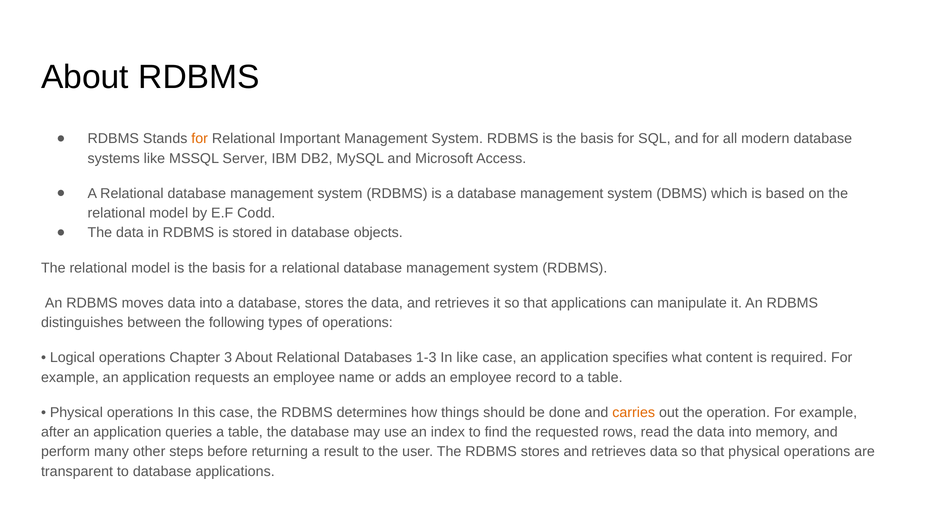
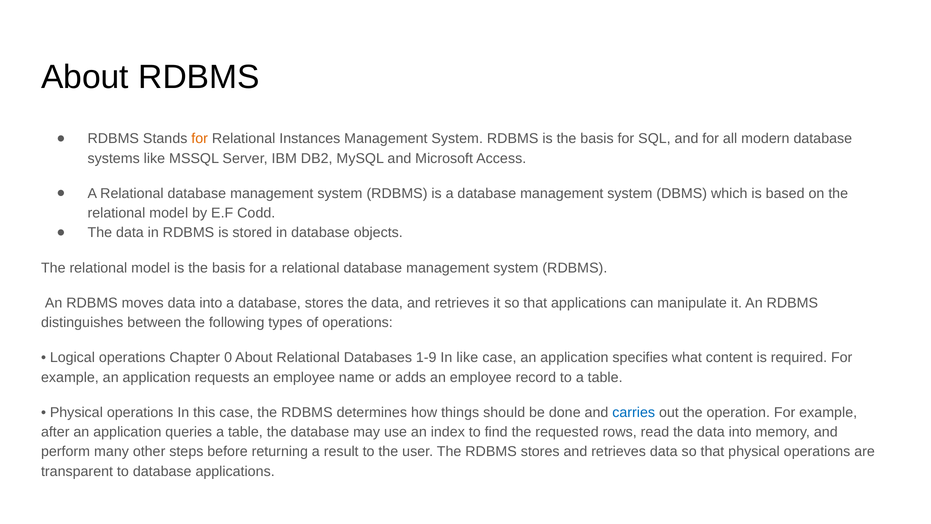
Important: Important -> Instances
3: 3 -> 0
1-3: 1-3 -> 1-9
carries colour: orange -> blue
